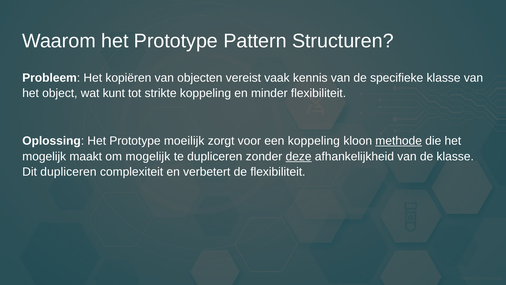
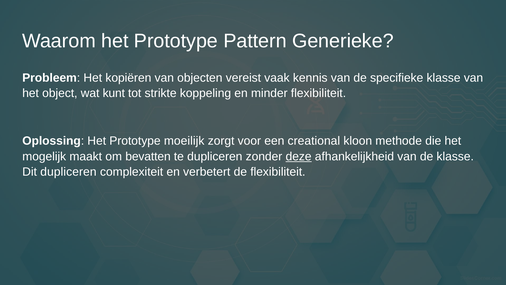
Structuren: Structuren -> Generieke
een koppeling: koppeling -> creational
methode underline: present -> none
om mogelijk: mogelijk -> bevatten
